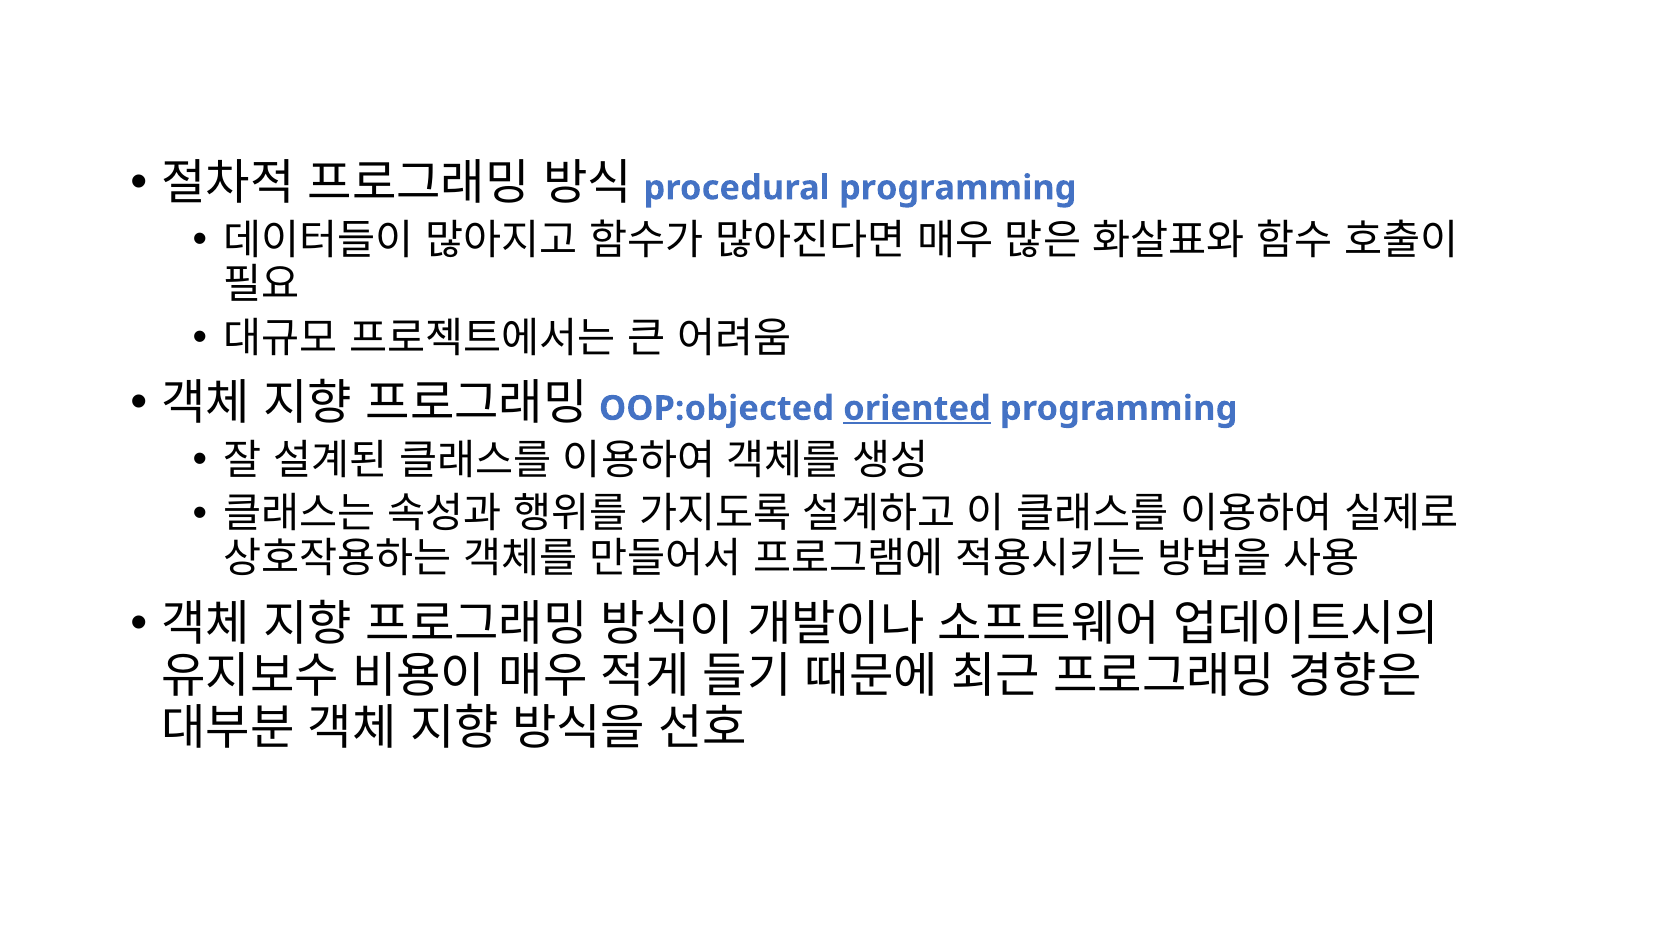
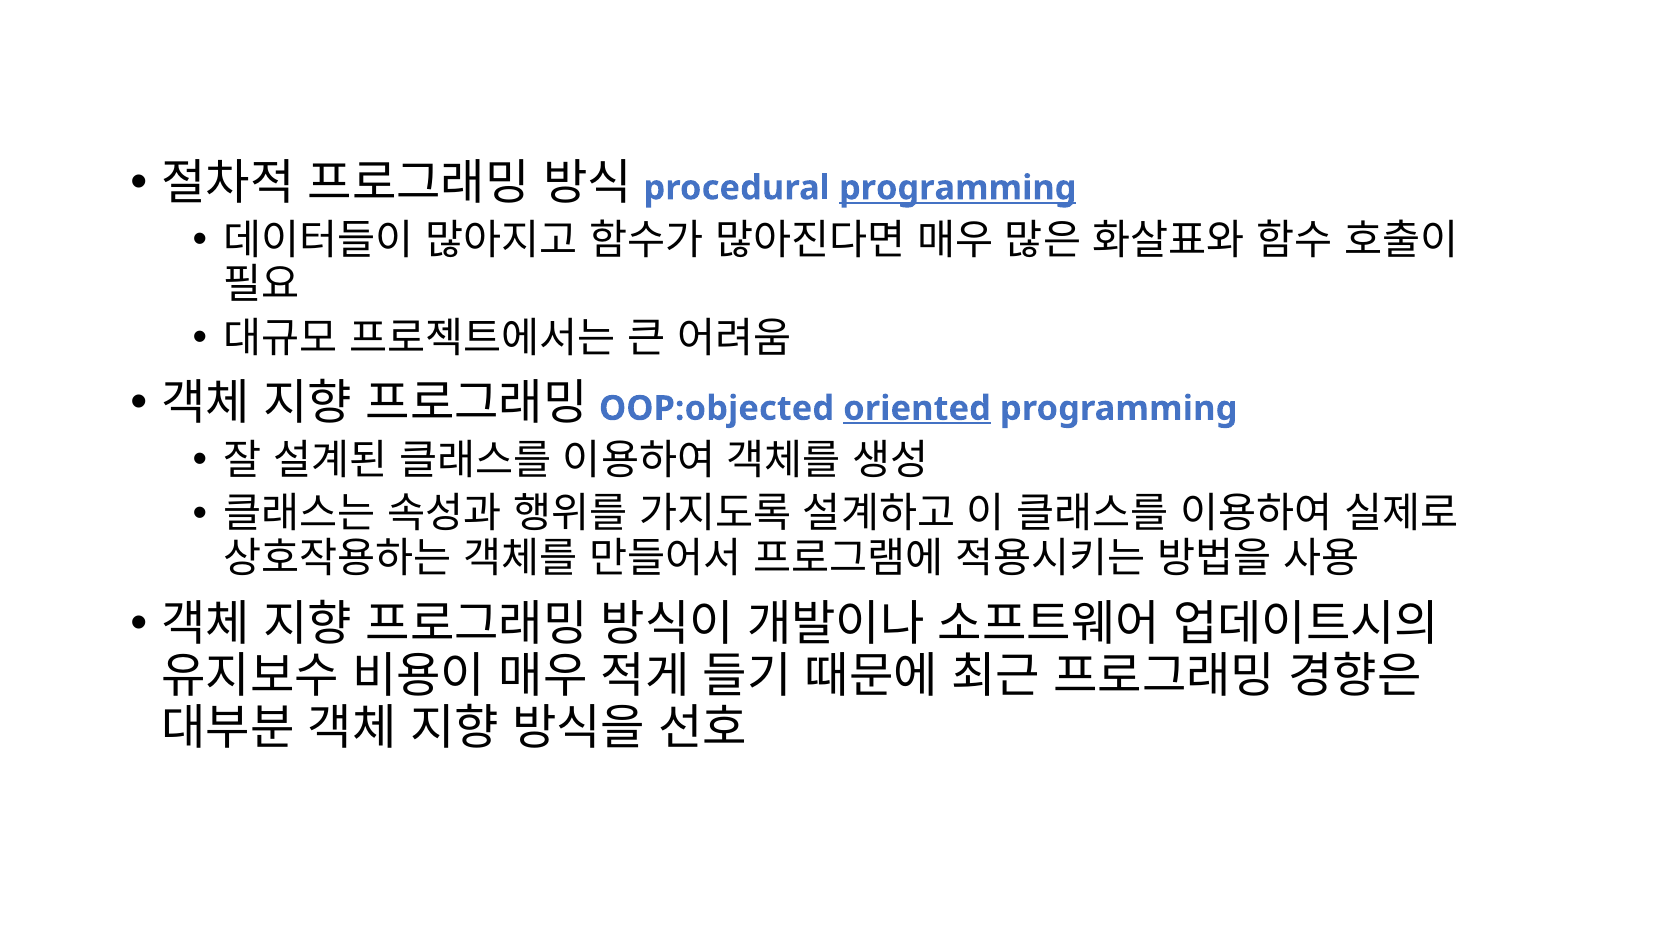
programming at (958, 188) underline: none -> present
